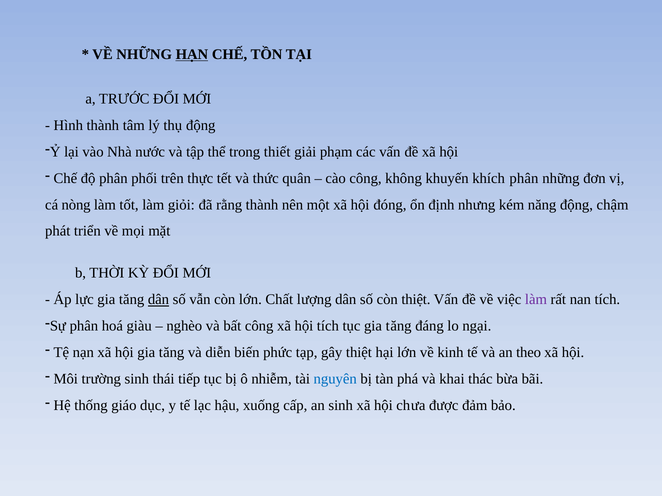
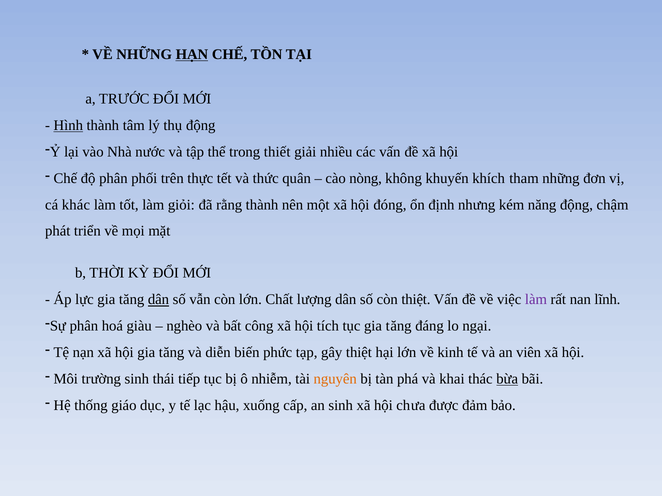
Hình underline: none -> present
phạm: phạm -> nhiều
cào công: công -> nòng
khích phân: phân -> tham
nòng: nòng -> khác
nan tích: tích -> lĩnh
theo: theo -> viên
nguyên colour: blue -> orange
bừa underline: none -> present
